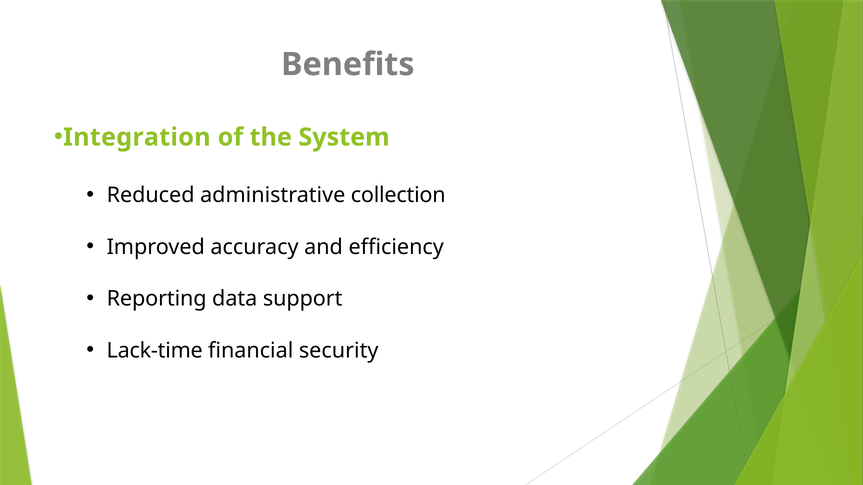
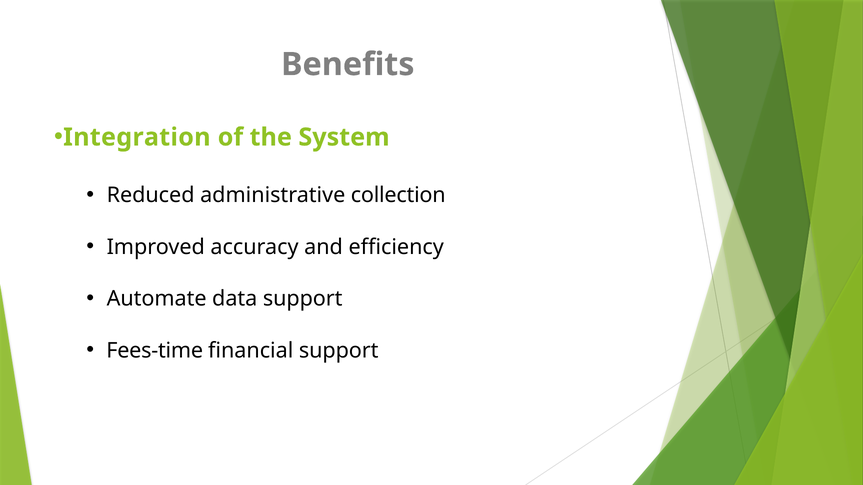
Reporting: Reporting -> Automate
Lack-time: Lack-time -> Fees-time
financial security: security -> support
